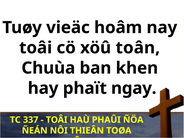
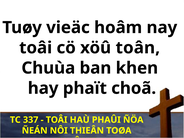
ngay: ngay -> choã
